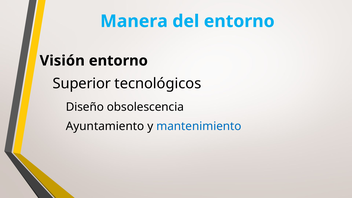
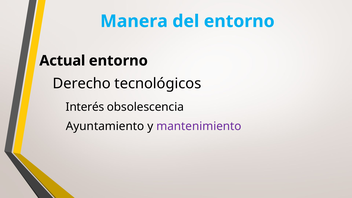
Visión: Visión -> Actual
Superior: Superior -> Derecho
Diseño: Diseño -> Interés
mantenimiento colour: blue -> purple
